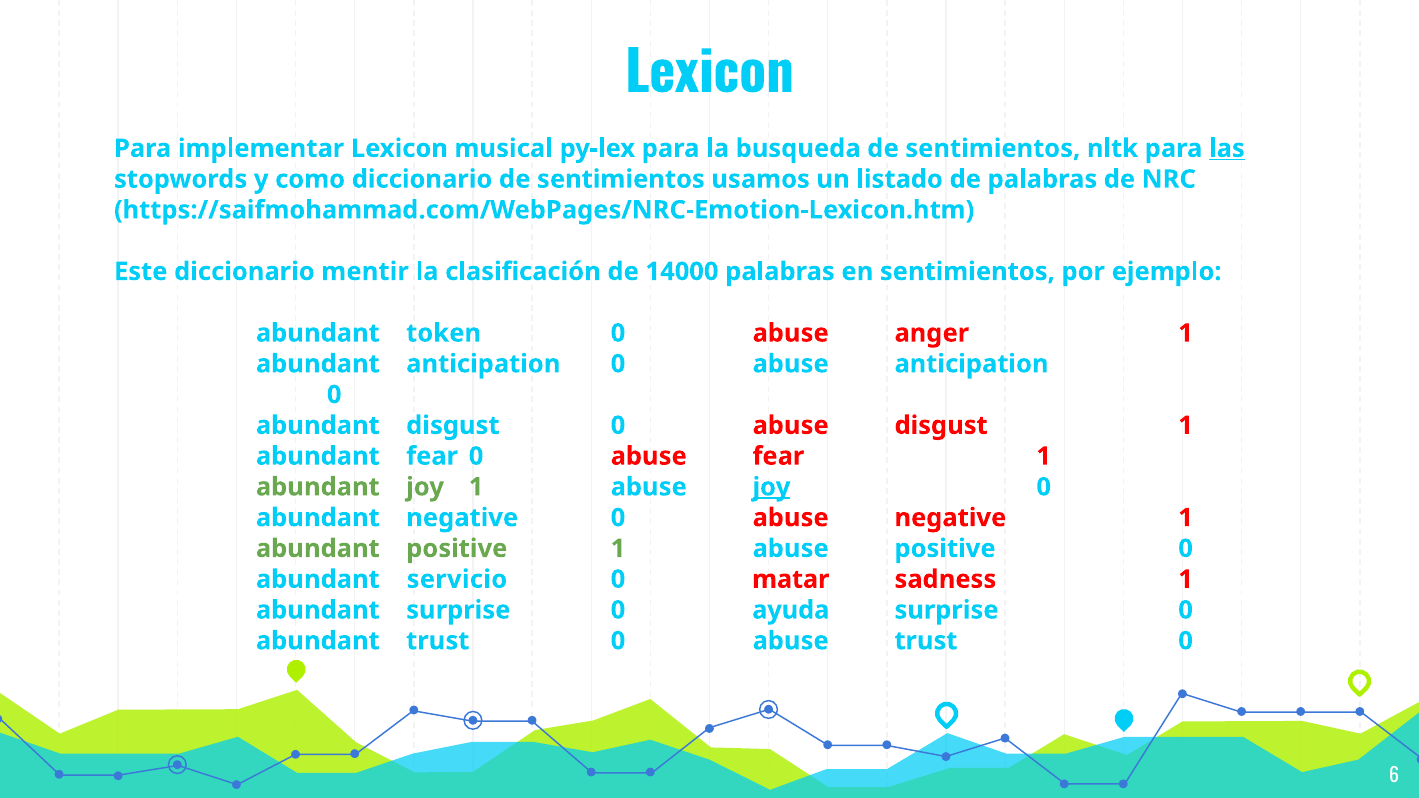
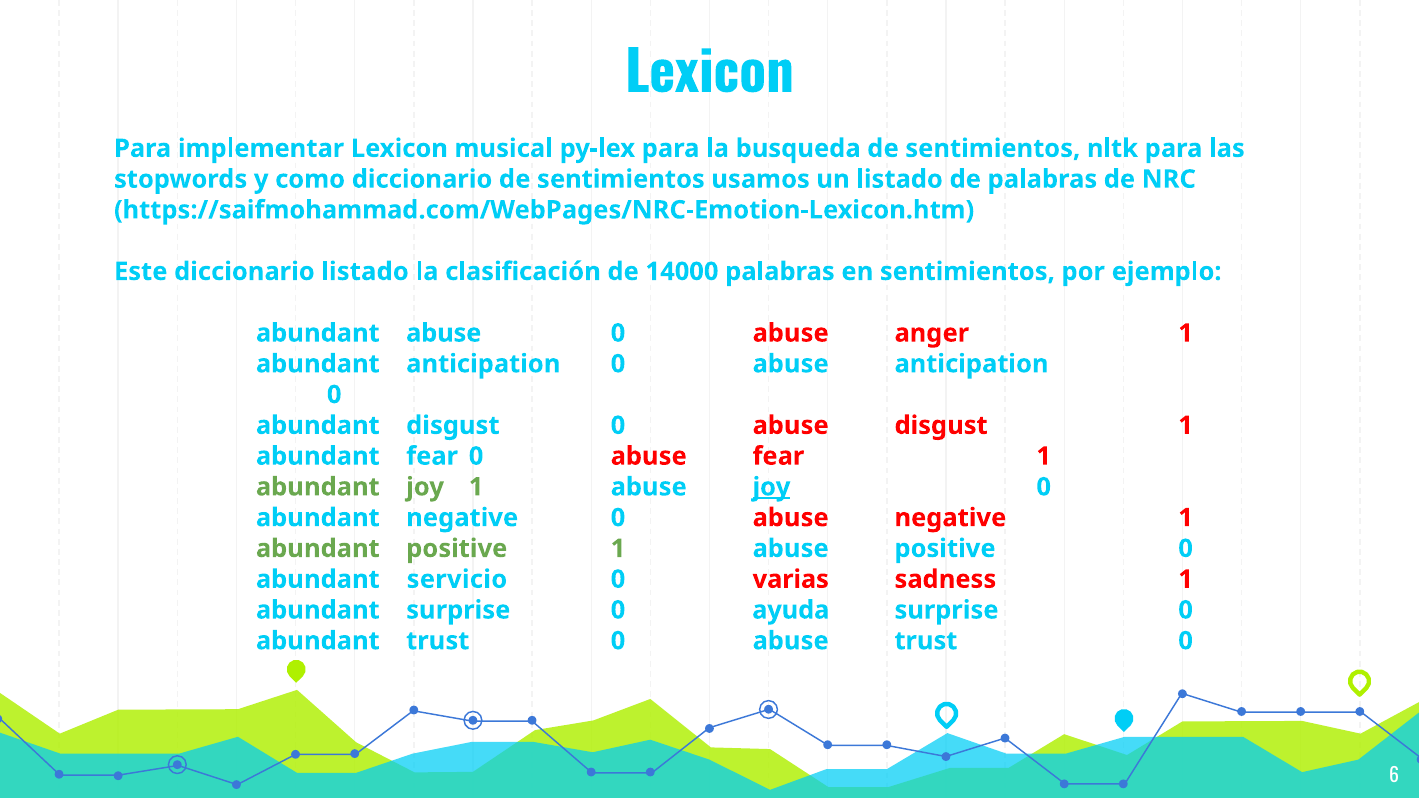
las underline: present -> none
diccionario mentir: mentir -> listado
abundant token: token -> abuse
matar: matar -> varias
